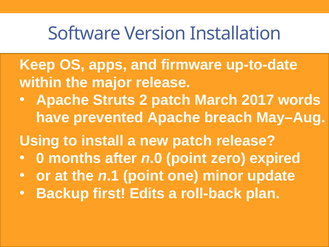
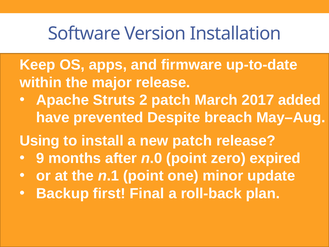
words: words -> added
prevented Apache: Apache -> Despite
0: 0 -> 9
Edits: Edits -> Final
